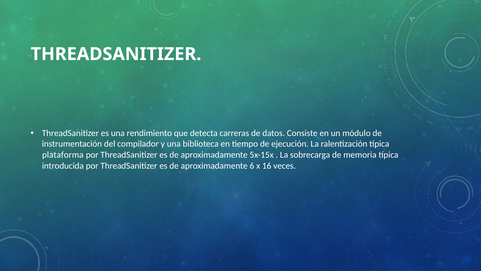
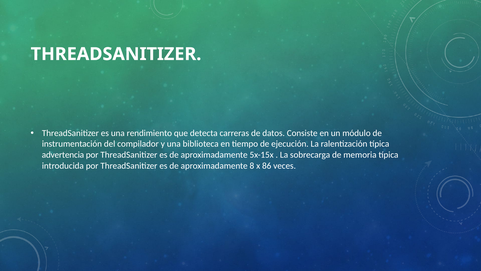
plataforma: plataforma -> advertencia
6: 6 -> 8
16: 16 -> 86
